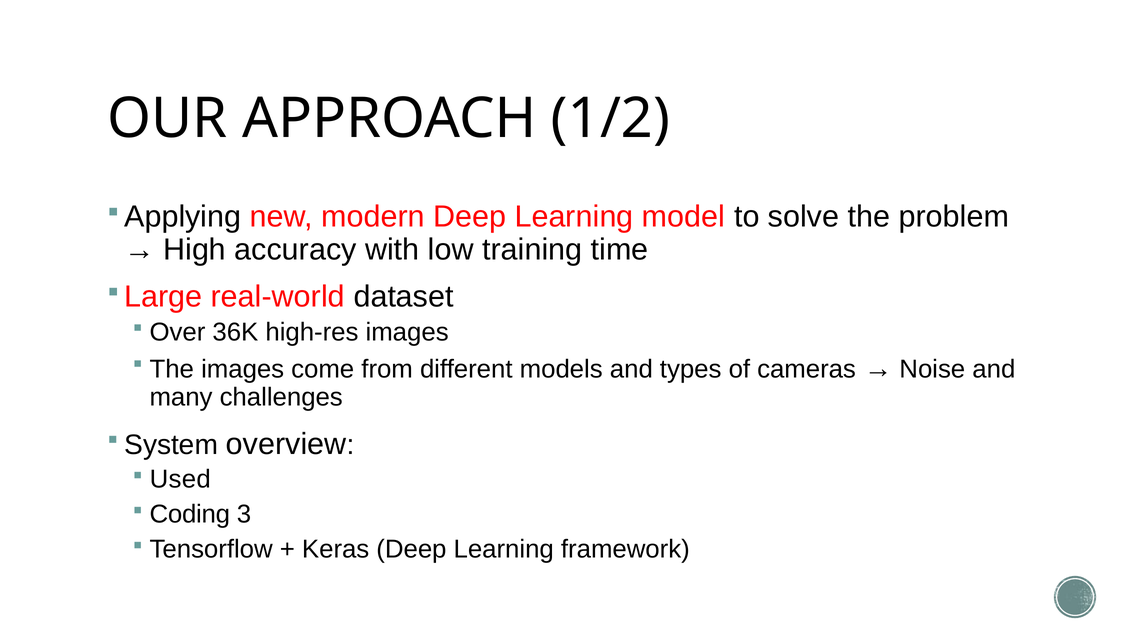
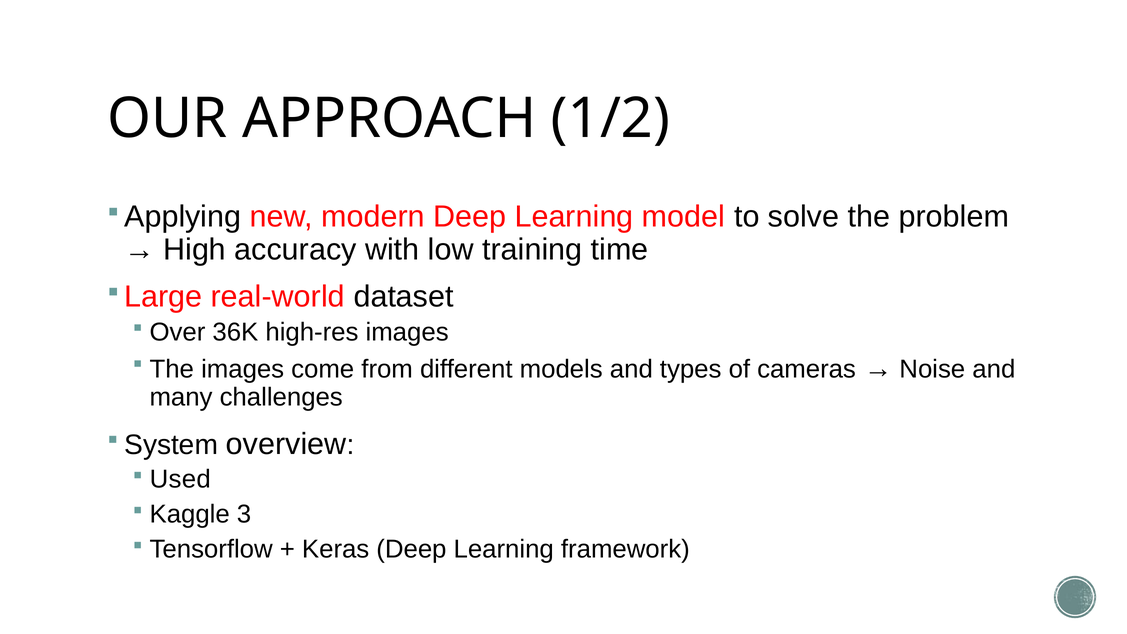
Coding: Coding -> Kaggle
